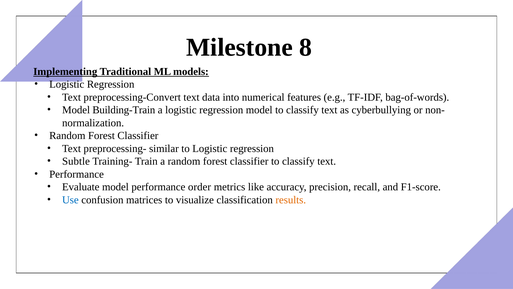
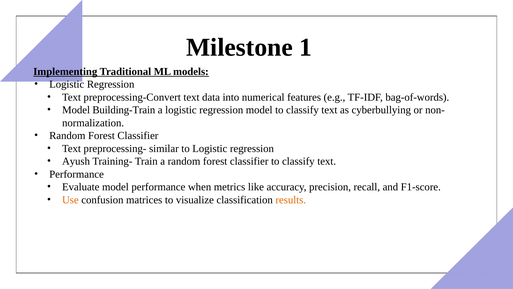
8: 8 -> 1
Subtle: Subtle -> Ayush
order: order -> when
Use colour: blue -> orange
